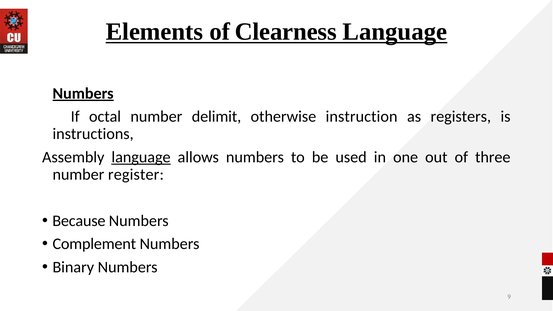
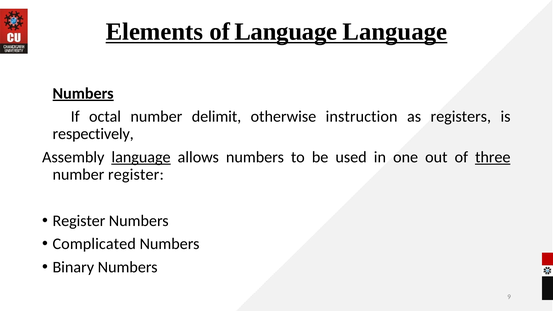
of Clearness: Clearness -> Language
instructions: instructions -> respectively
three underline: none -> present
Because at (79, 221): Because -> Register
Complement: Complement -> Complicated
